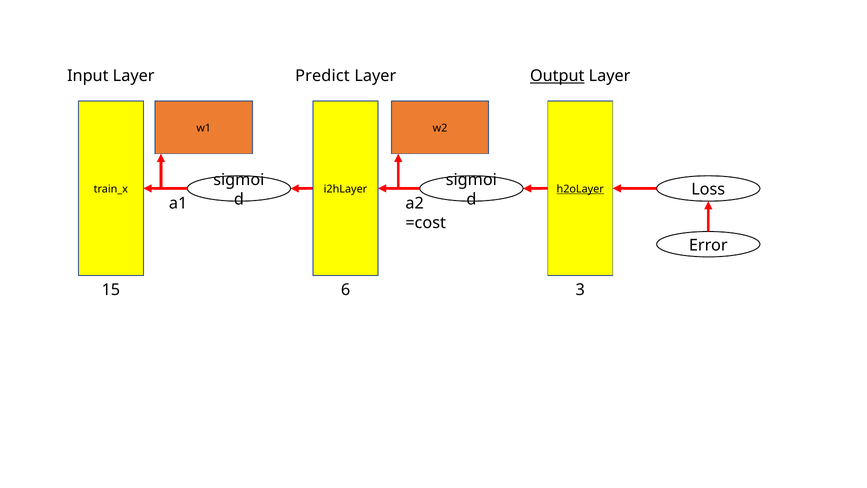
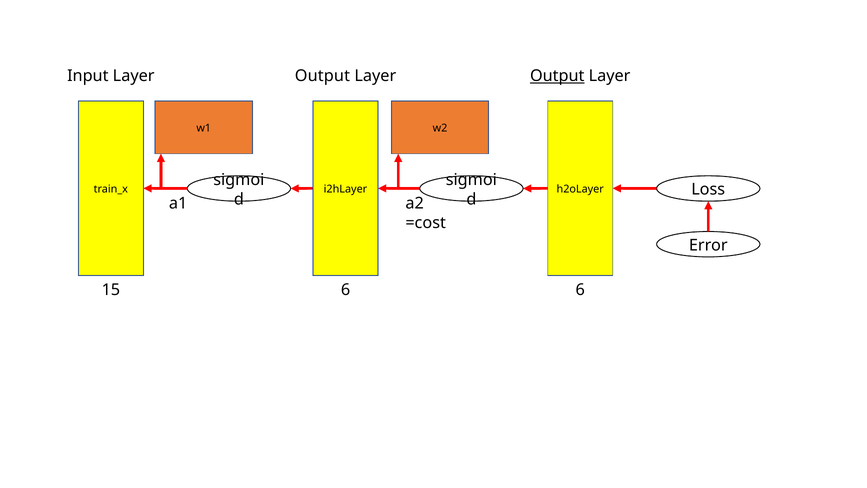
Input Layer Predict: Predict -> Output
h2oLayer underline: present -> none
6 3: 3 -> 6
